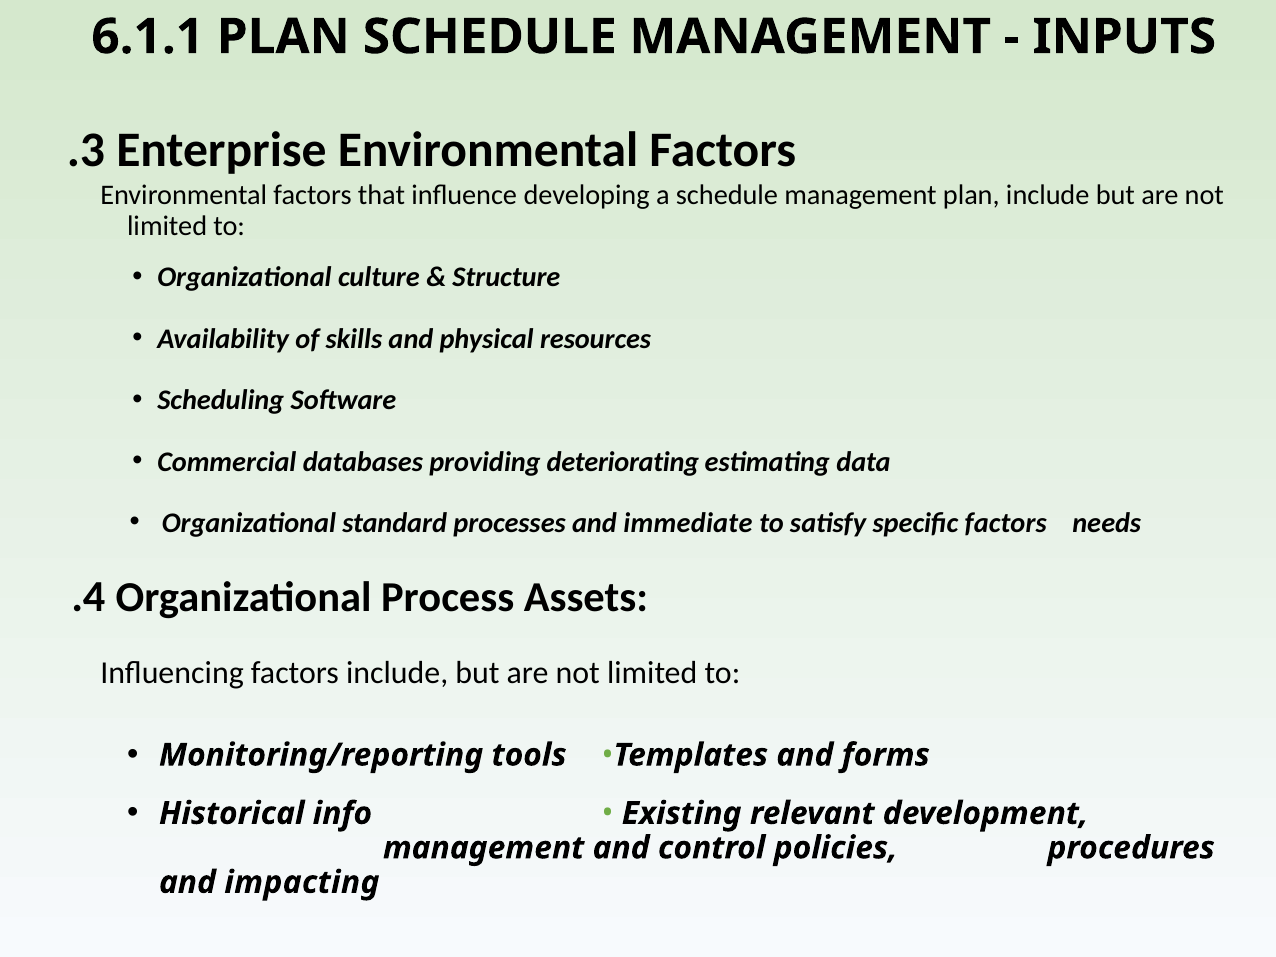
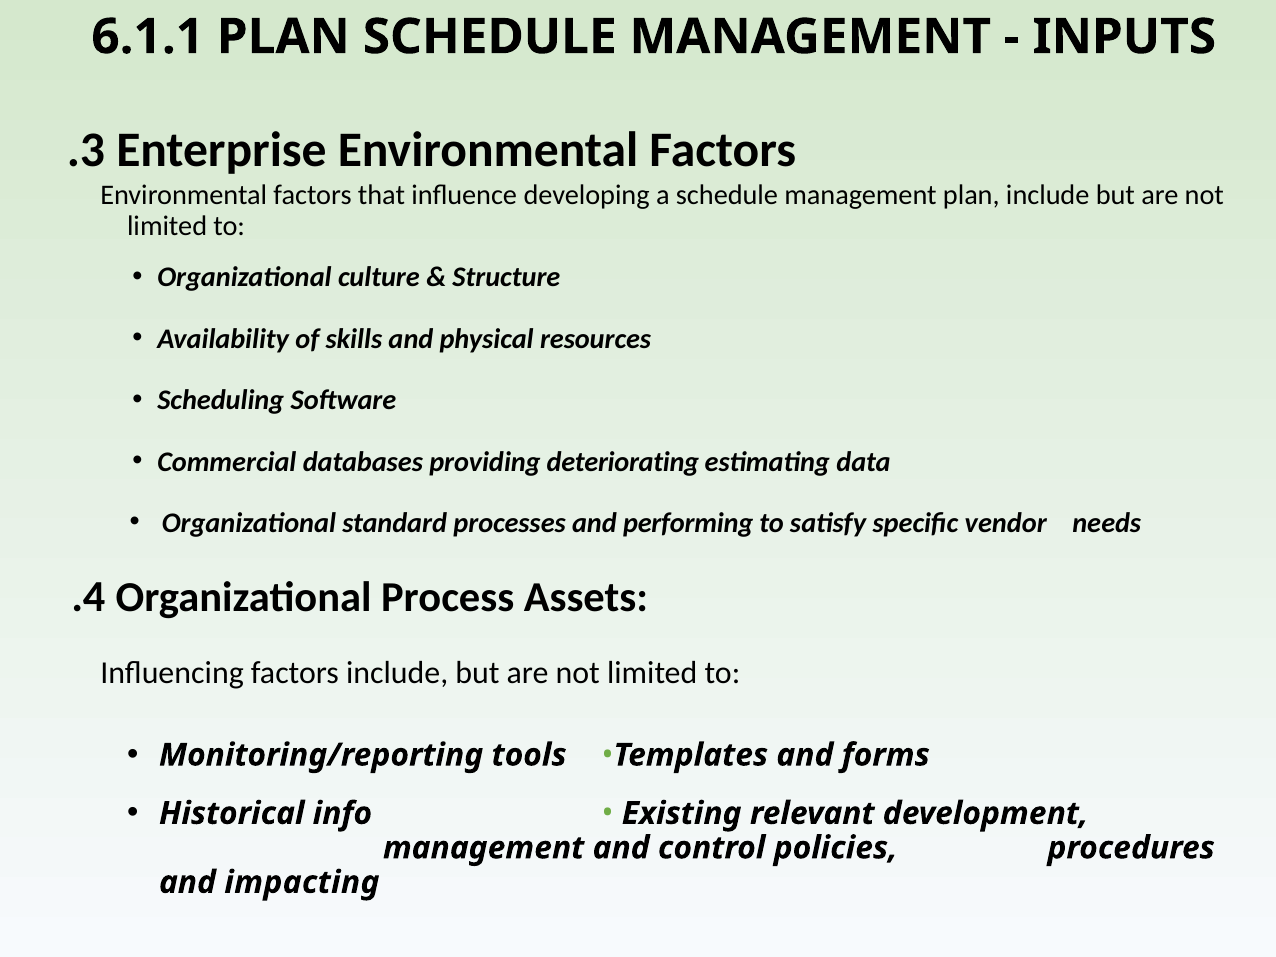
immediate: immediate -> performing
specific factors: factors -> vendor
